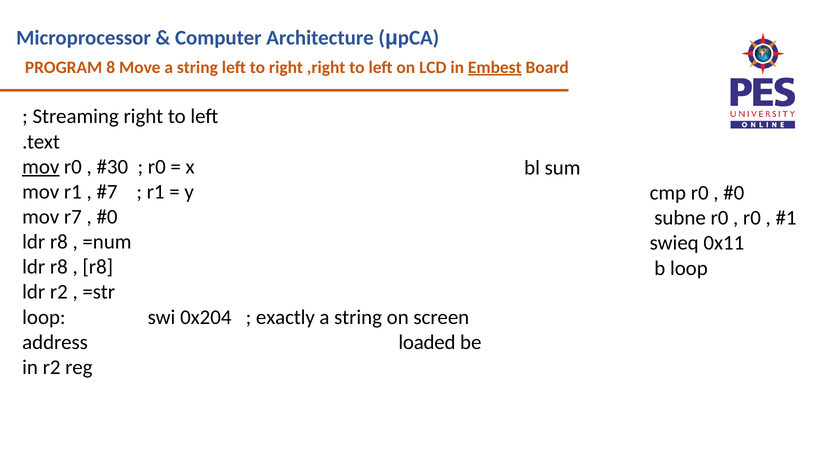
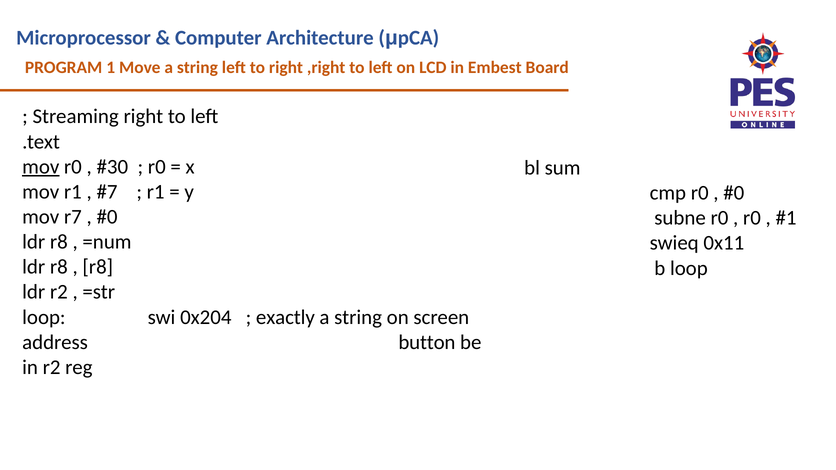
8: 8 -> 1
Embest underline: present -> none
loaded: loaded -> button
